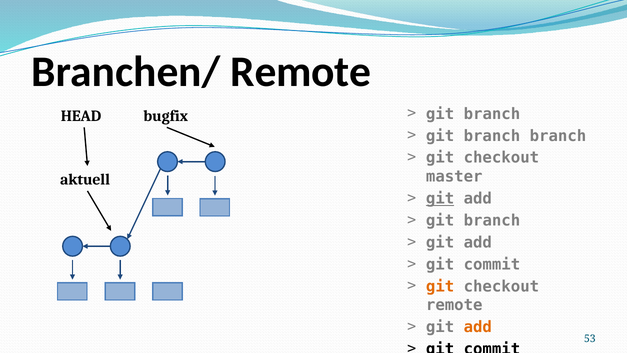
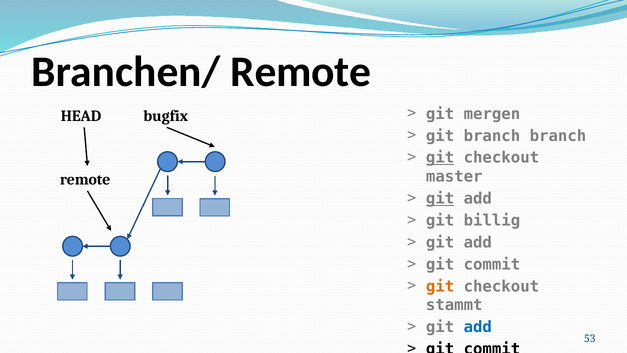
branch at (492, 114): branch -> mergen
git at (440, 158) underline: none -> present
aktuell at (85, 179): aktuell -> remote
branch at (492, 220): branch -> billig
remote at (454, 305): remote -> stammt
add at (478, 327) colour: orange -> blue
